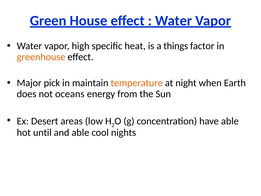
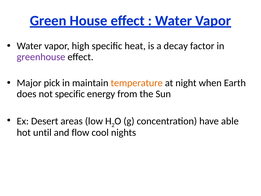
things: things -> decay
greenhouse colour: orange -> purple
not oceans: oceans -> specific
and able: able -> flow
